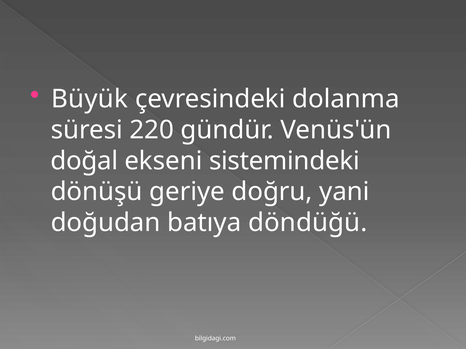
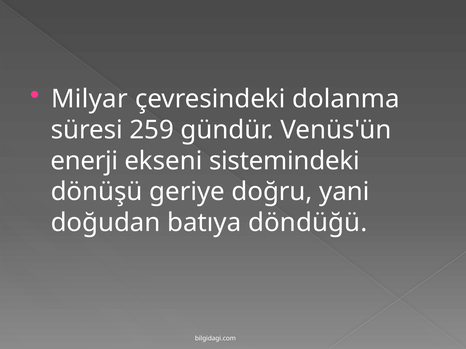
Büyük: Büyük -> Milyar
220: 220 -> 259
doğal: doğal -> enerji
